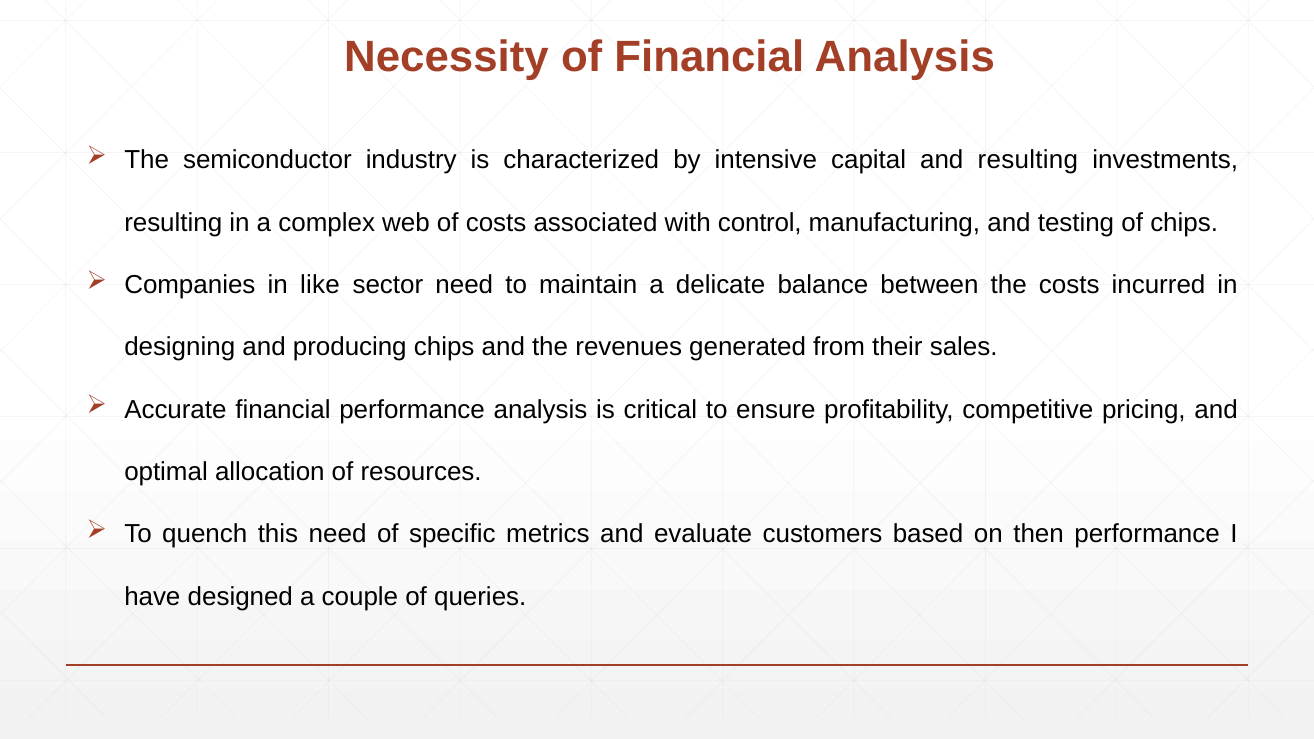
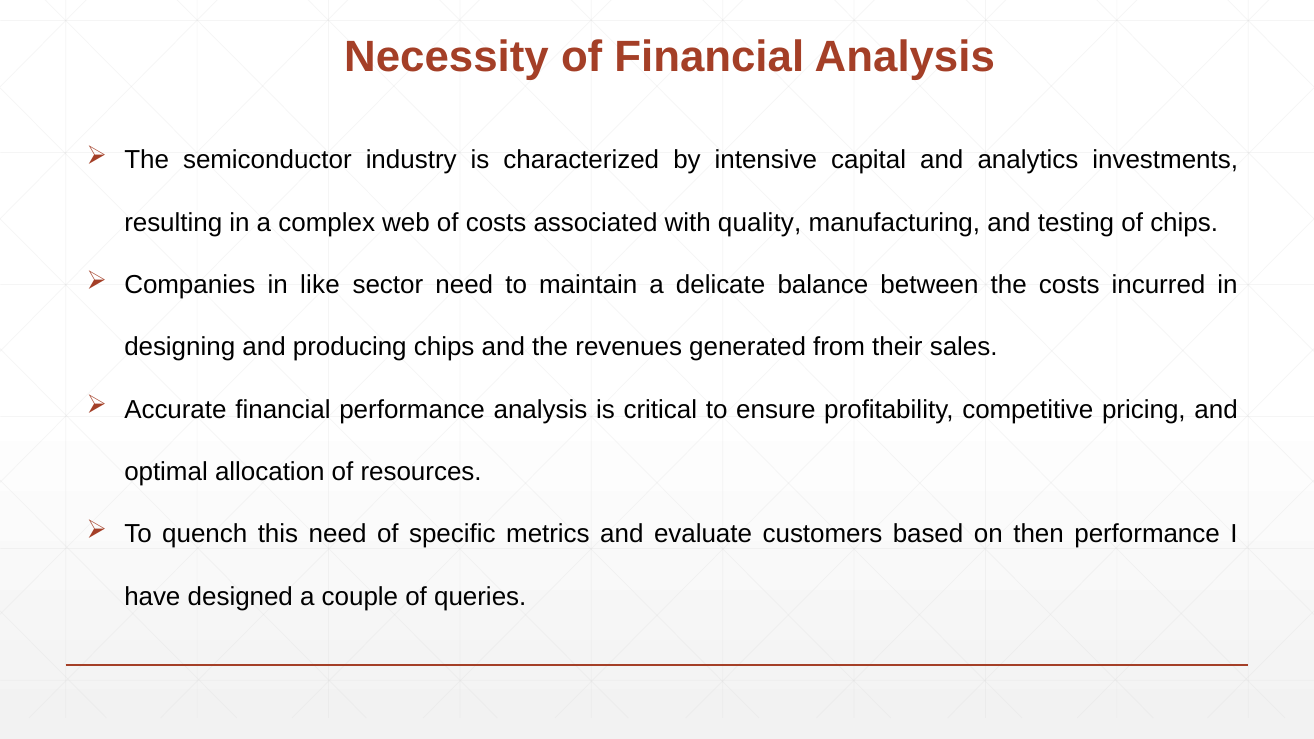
and resulting: resulting -> analytics
control: control -> quality
